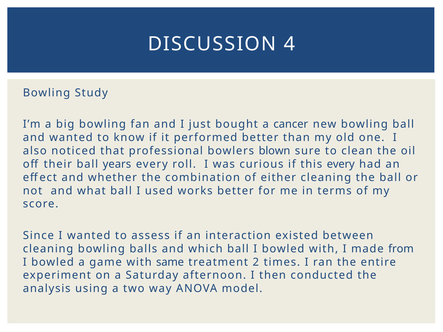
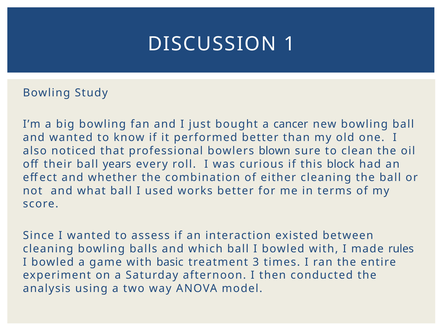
4: 4 -> 1
this every: every -> block
from: from -> rules
same: same -> basic
2: 2 -> 3
